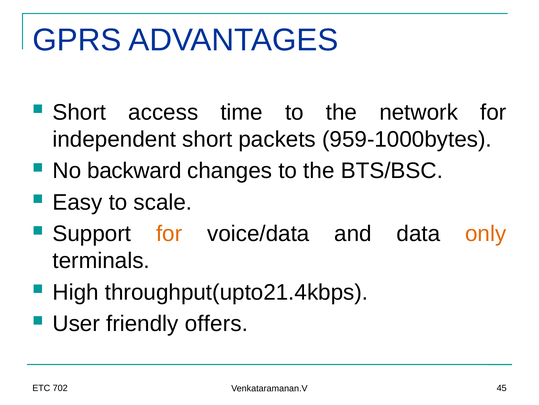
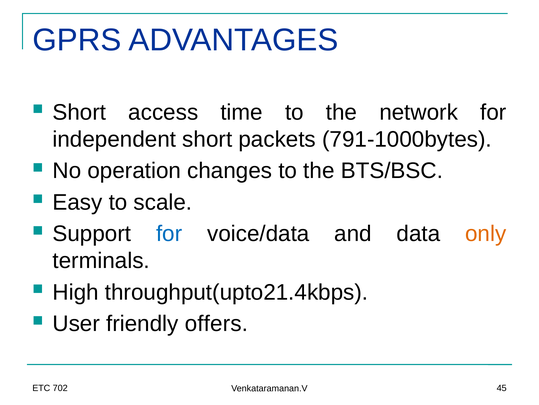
959-1000bytes: 959-1000bytes -> 791-1000bytes
backward: backward -> operation
for at (169, 233) colour: orange -> blue
